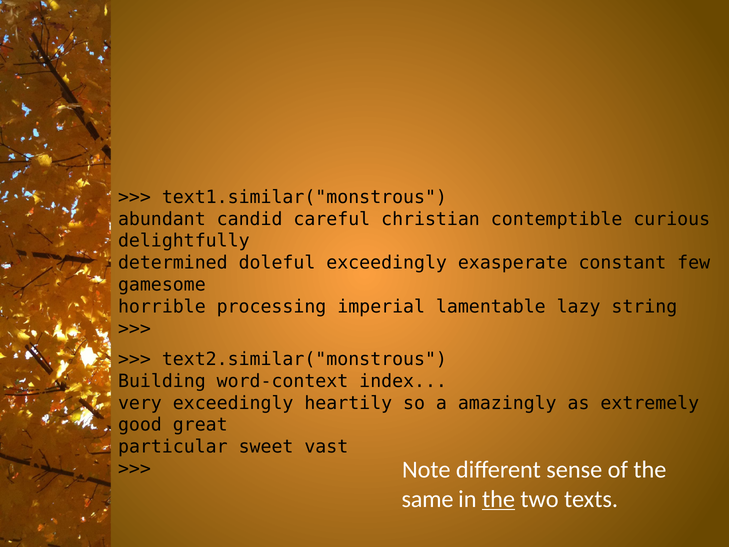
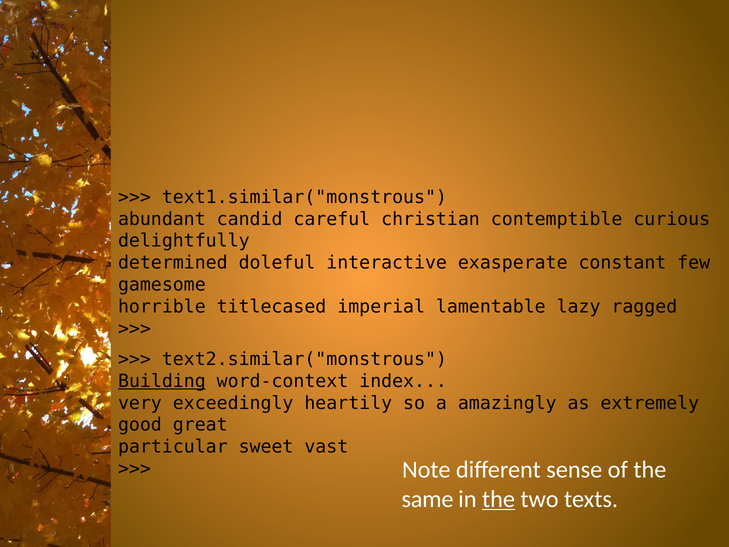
doleful exceedingly: exceedingly -> interactive
processing: processing -> titlecased
string: string -> ragged
Building underline: none -> present
